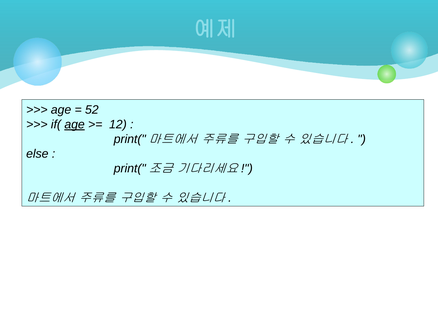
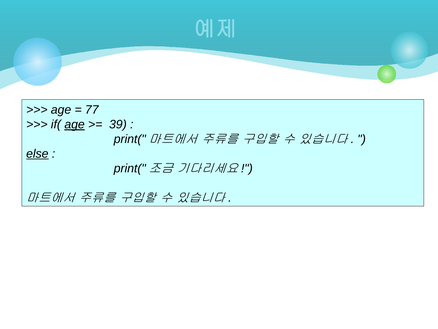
52: 52 -> 77
12: 12 -> 39
else underline: none -> present
